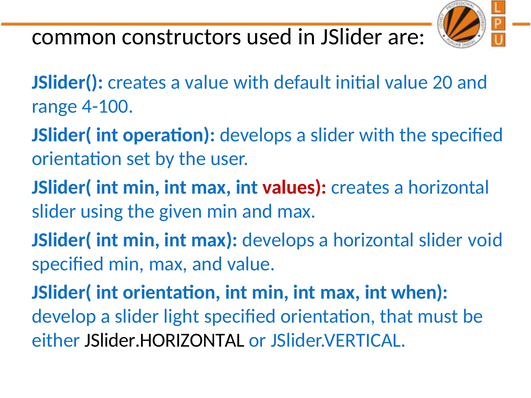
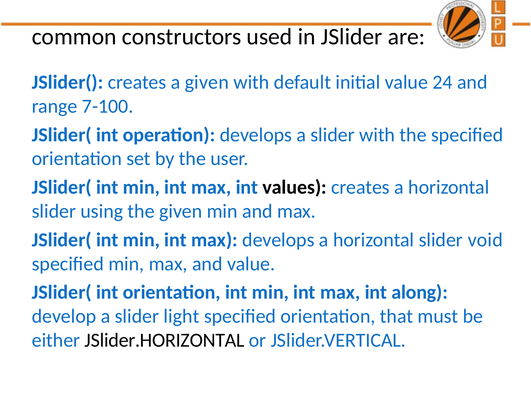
a value: value -> given
20: 20 -> 24
4-100: 4-100 -> 7-100
values colour: red -> black
when: when -> along
